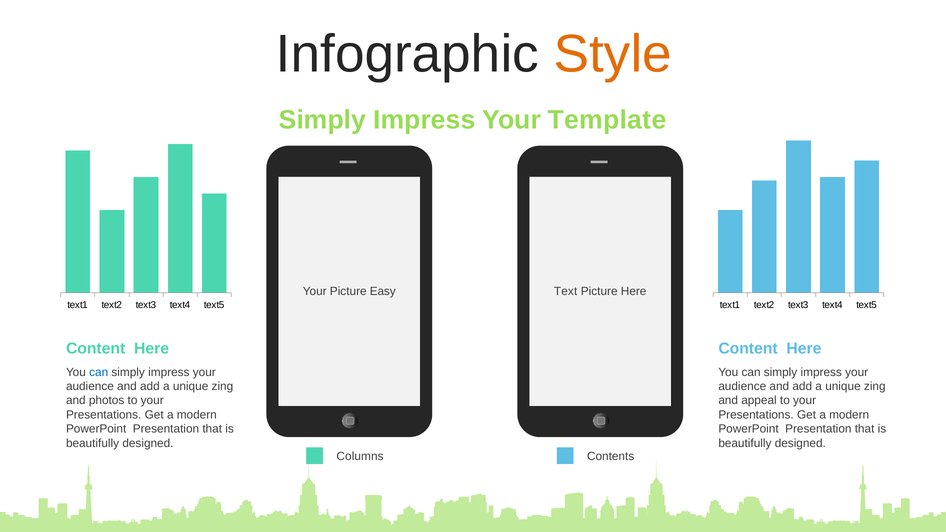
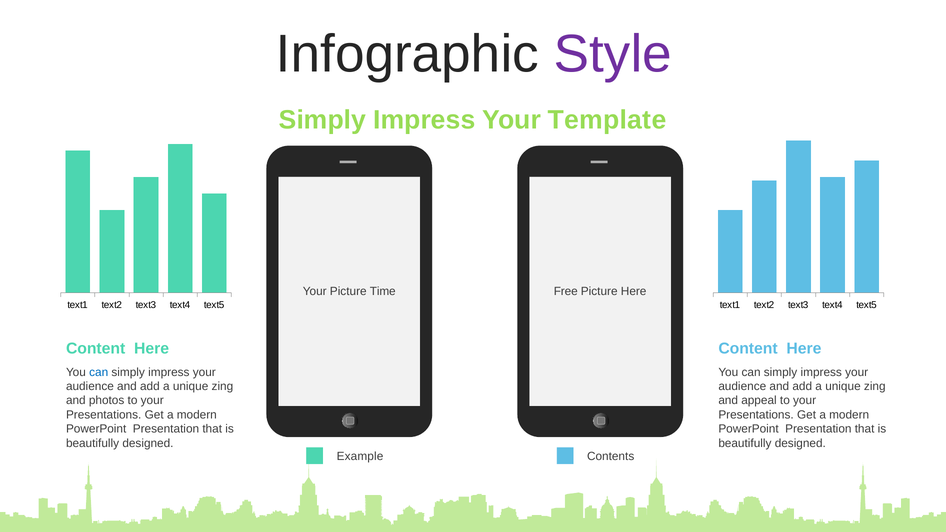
Style colour: orange -> purple
Easy: Easy -> Time
Text: Text -> Free
Columns: Columns -> Example
